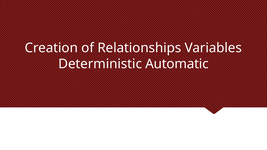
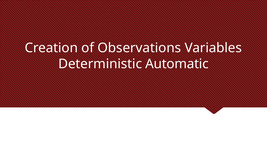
Relationships: Relationships -> Observations
